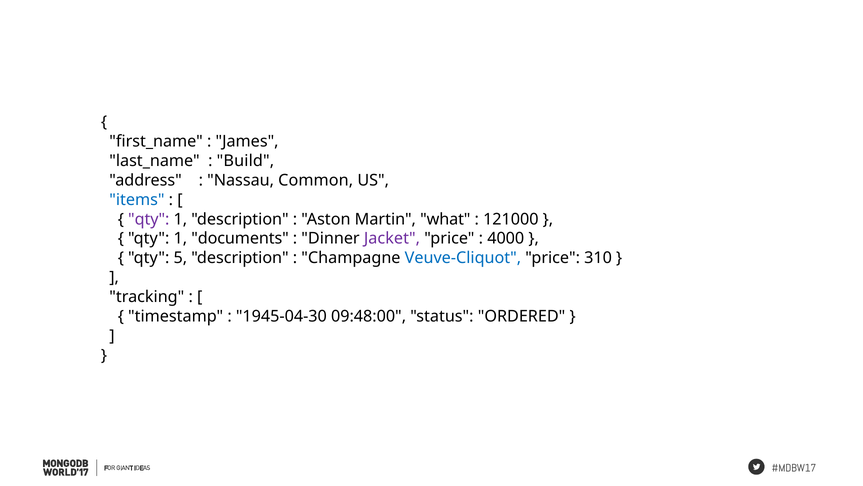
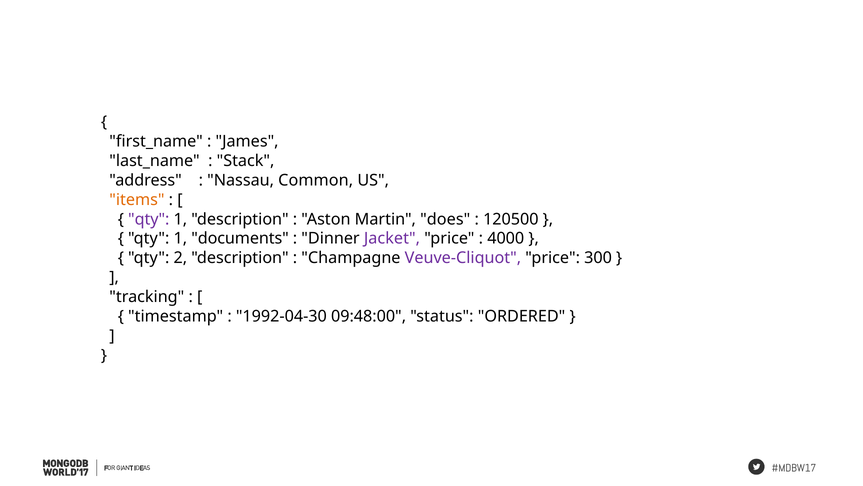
Build: Build -> Stack
items colour: blue -> orange
what: what -> does
121000: 121000 -> 120500
5: 5 -> 2
Veuve-Cliquot colour: blue -> purple
310: 310 -> 300
1945-04-30: 1945-04-30 -> 1992-04-30
